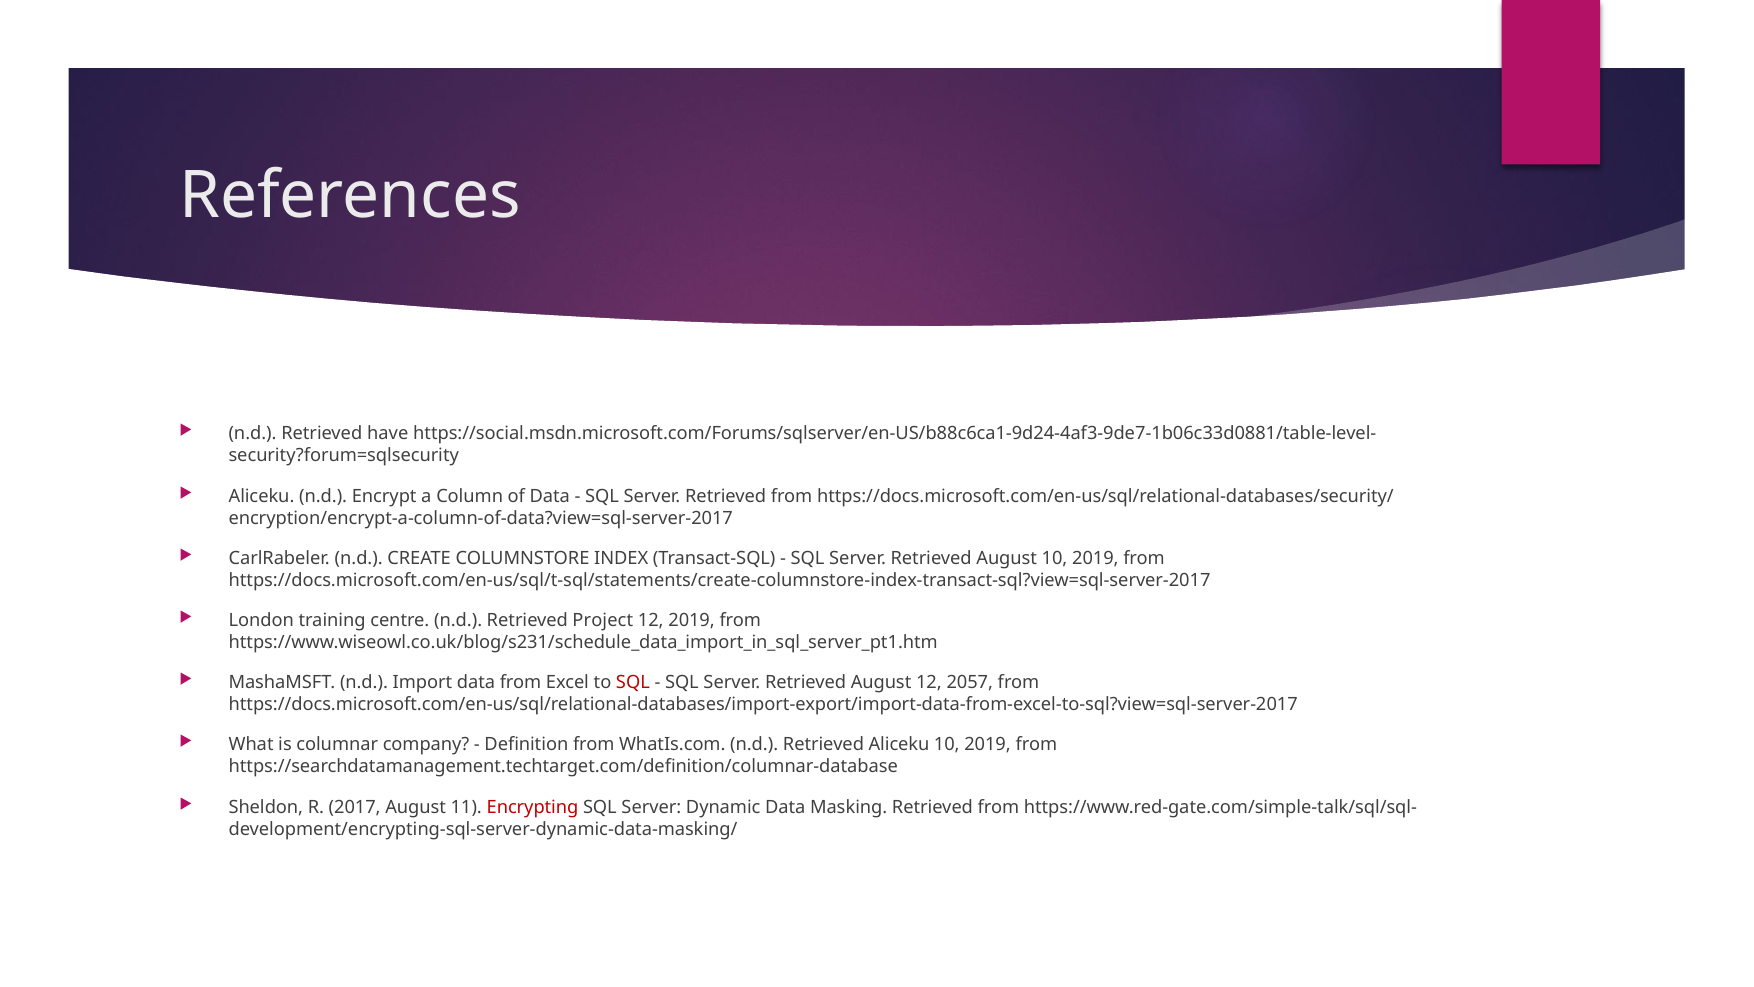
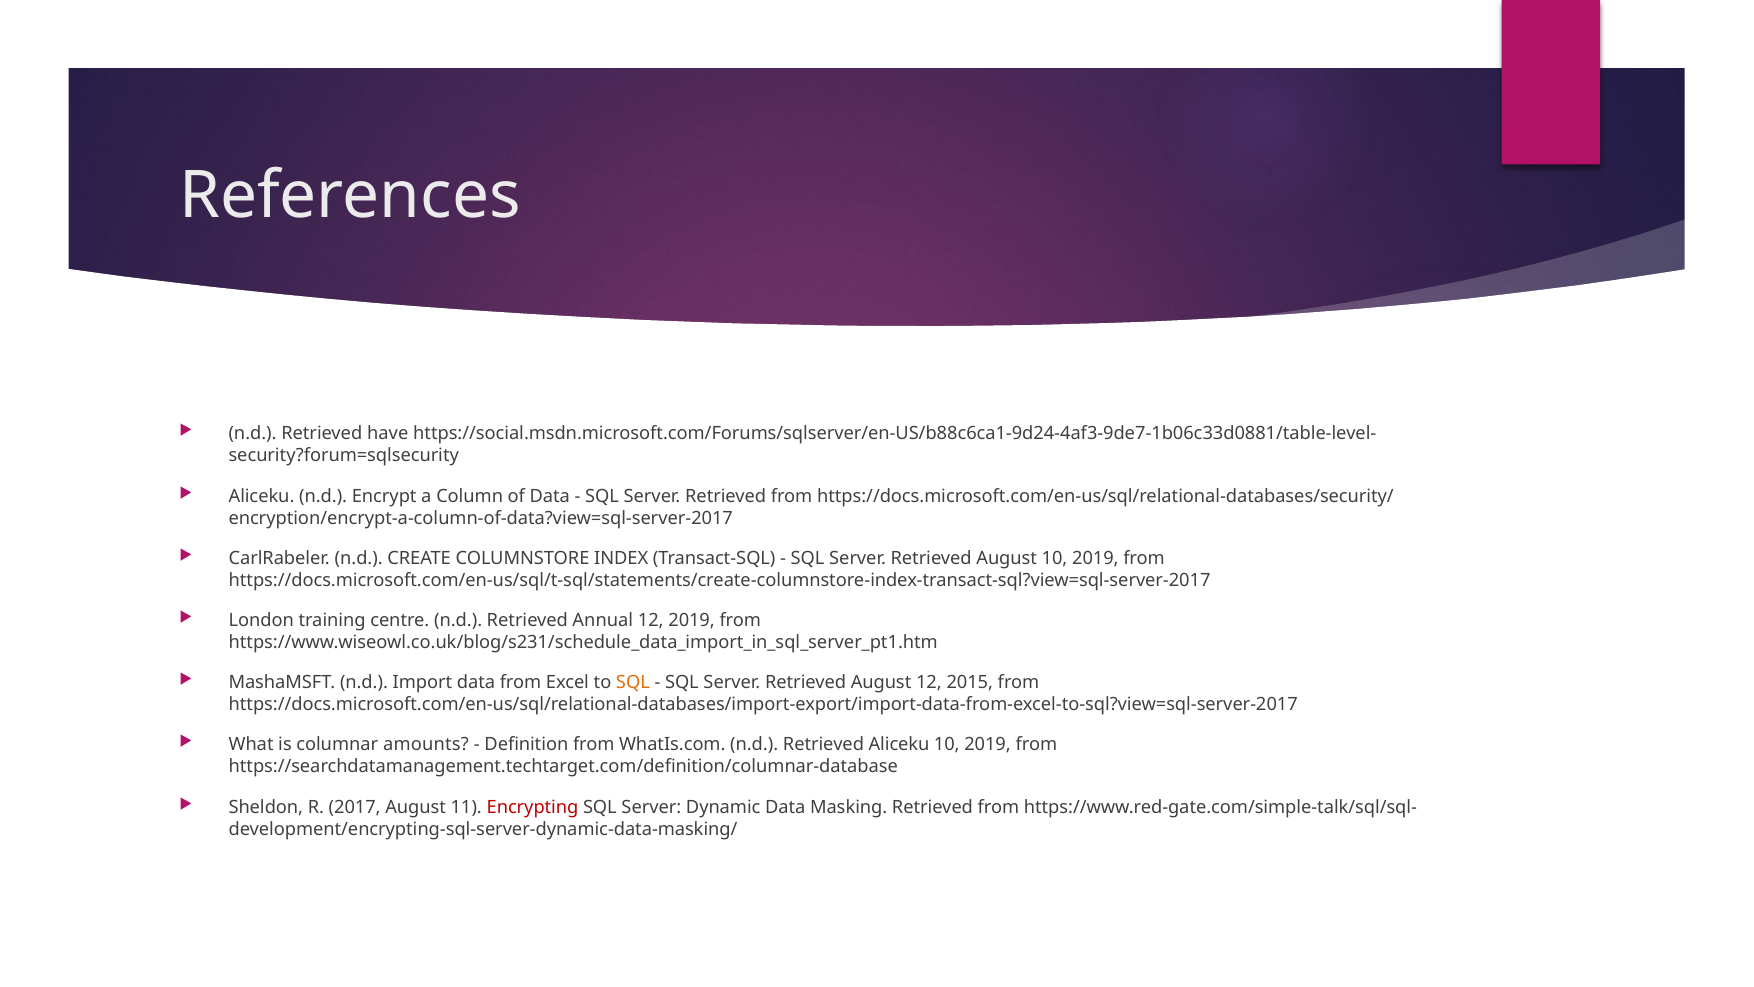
Project: Project -> Annual
SQL at (633, 682) colour: red -> orange
2057: 2057 -> 2015
company: company -> amounts
